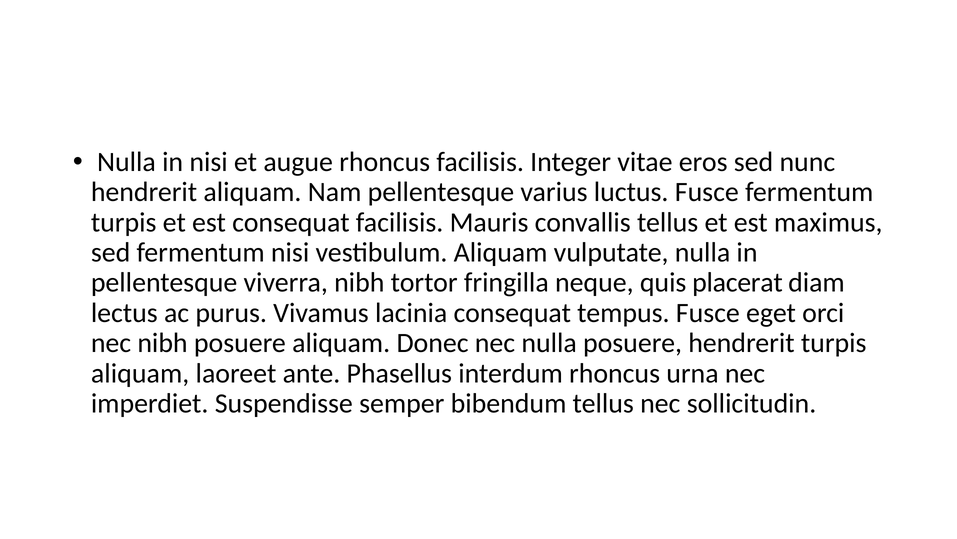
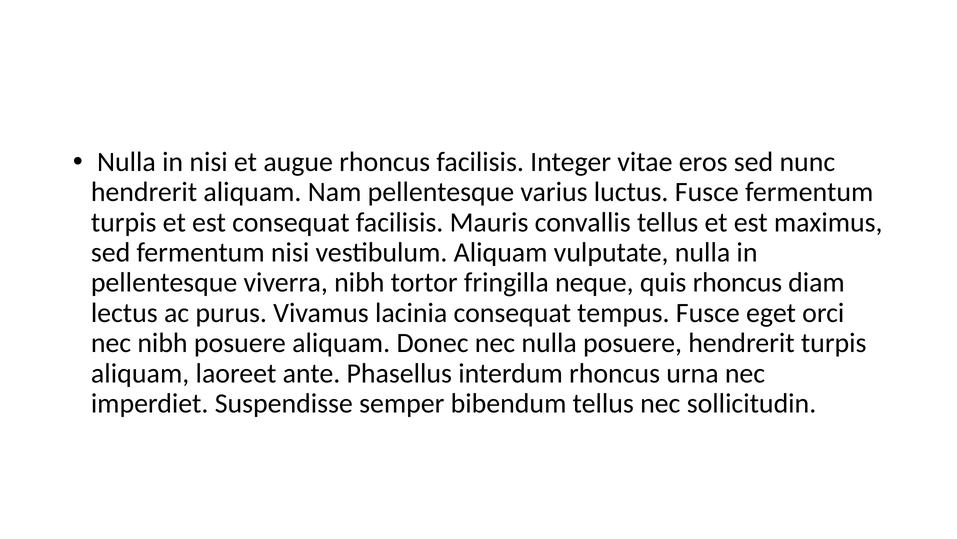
quis placerat: placerat -> rhoncus
